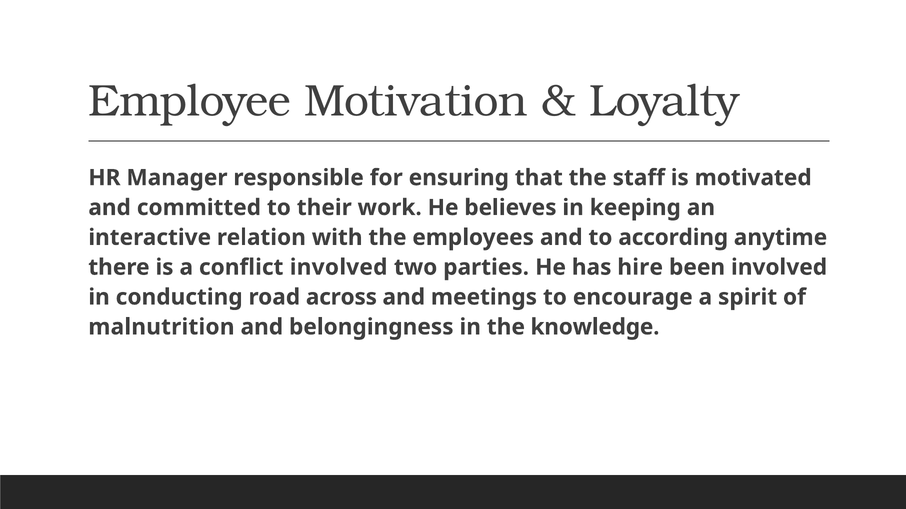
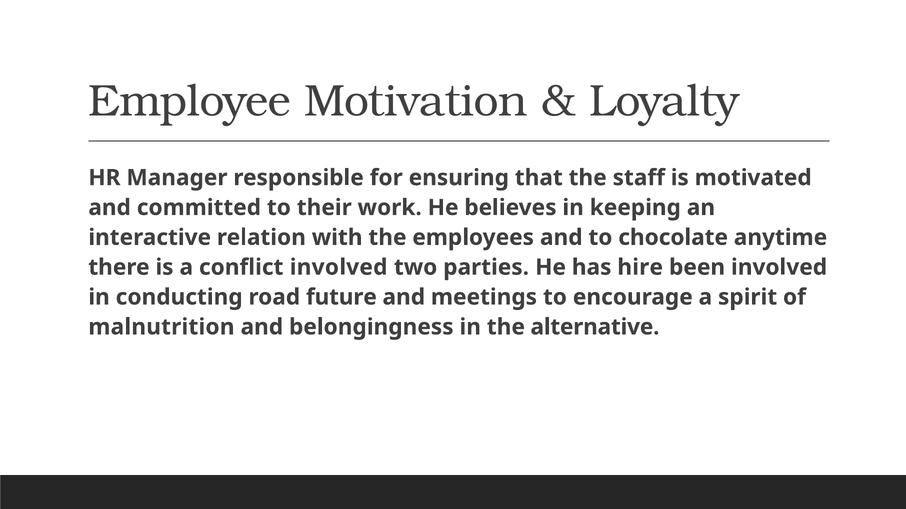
according: according -> chocolate
across: across -> future
knowledge: knowledge -> alternative
